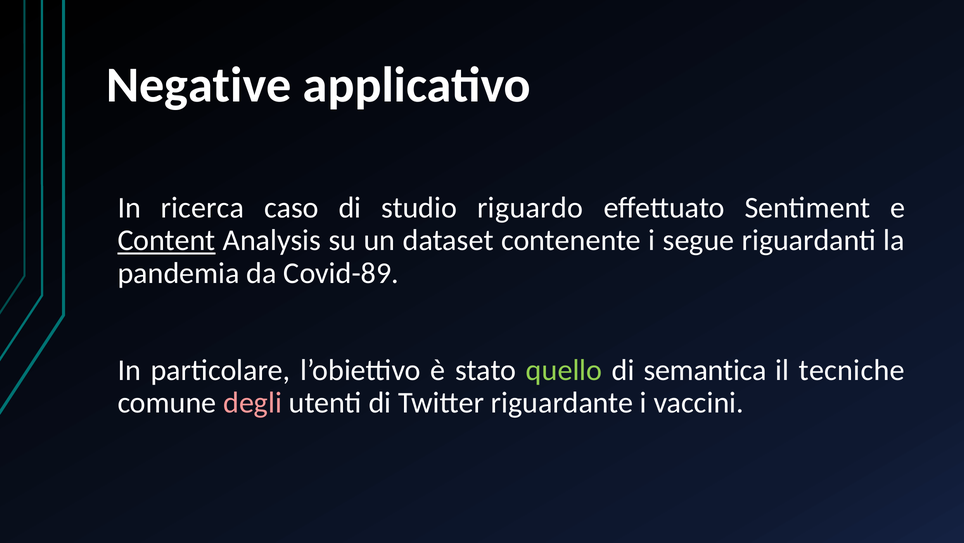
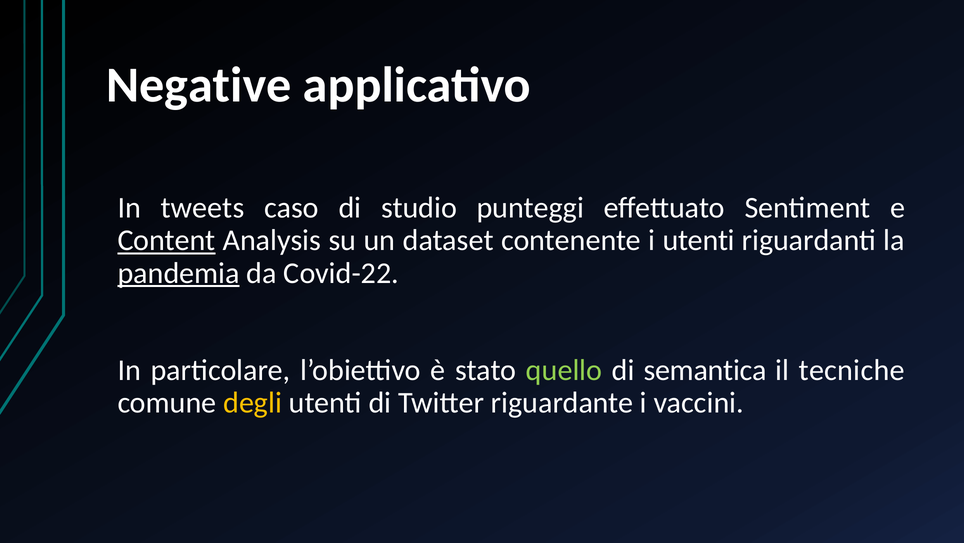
ricerca: ricerca -> tweets
riguardo: riguardo -> punteggi
i segue: segue -> utenti
pandemia underline: none -> present
Covid-89: Covid-89 -> Covid-22
degli colour: pink -> yellow
